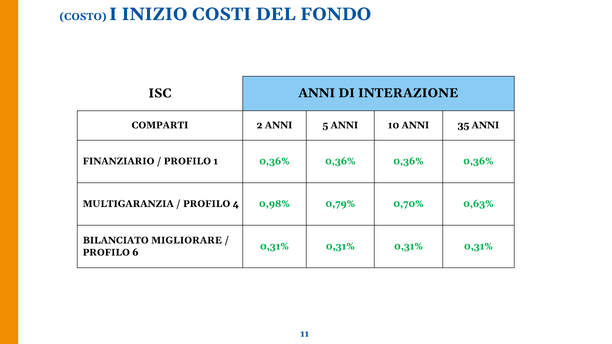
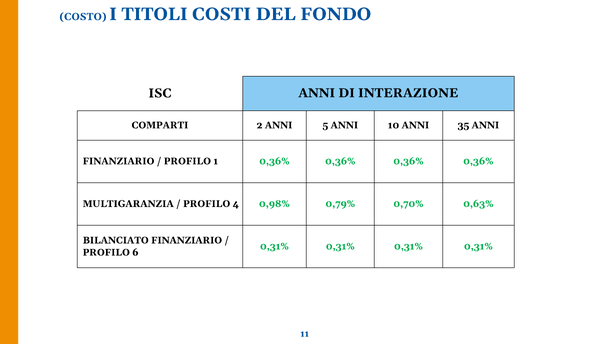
INIZIO: INIZIO -> TITOLI
BILANCIATO MIGLIORARE: MIGLIORARE -> FINANZIARIO
